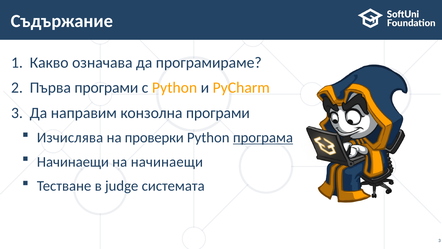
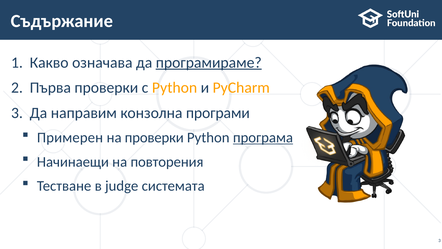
програмираме underline: none -> present
Първа програми: програми -> проверки
Изчислява: Изчислява -> Примерен
на начинаещи: начинаещи -> повторения
